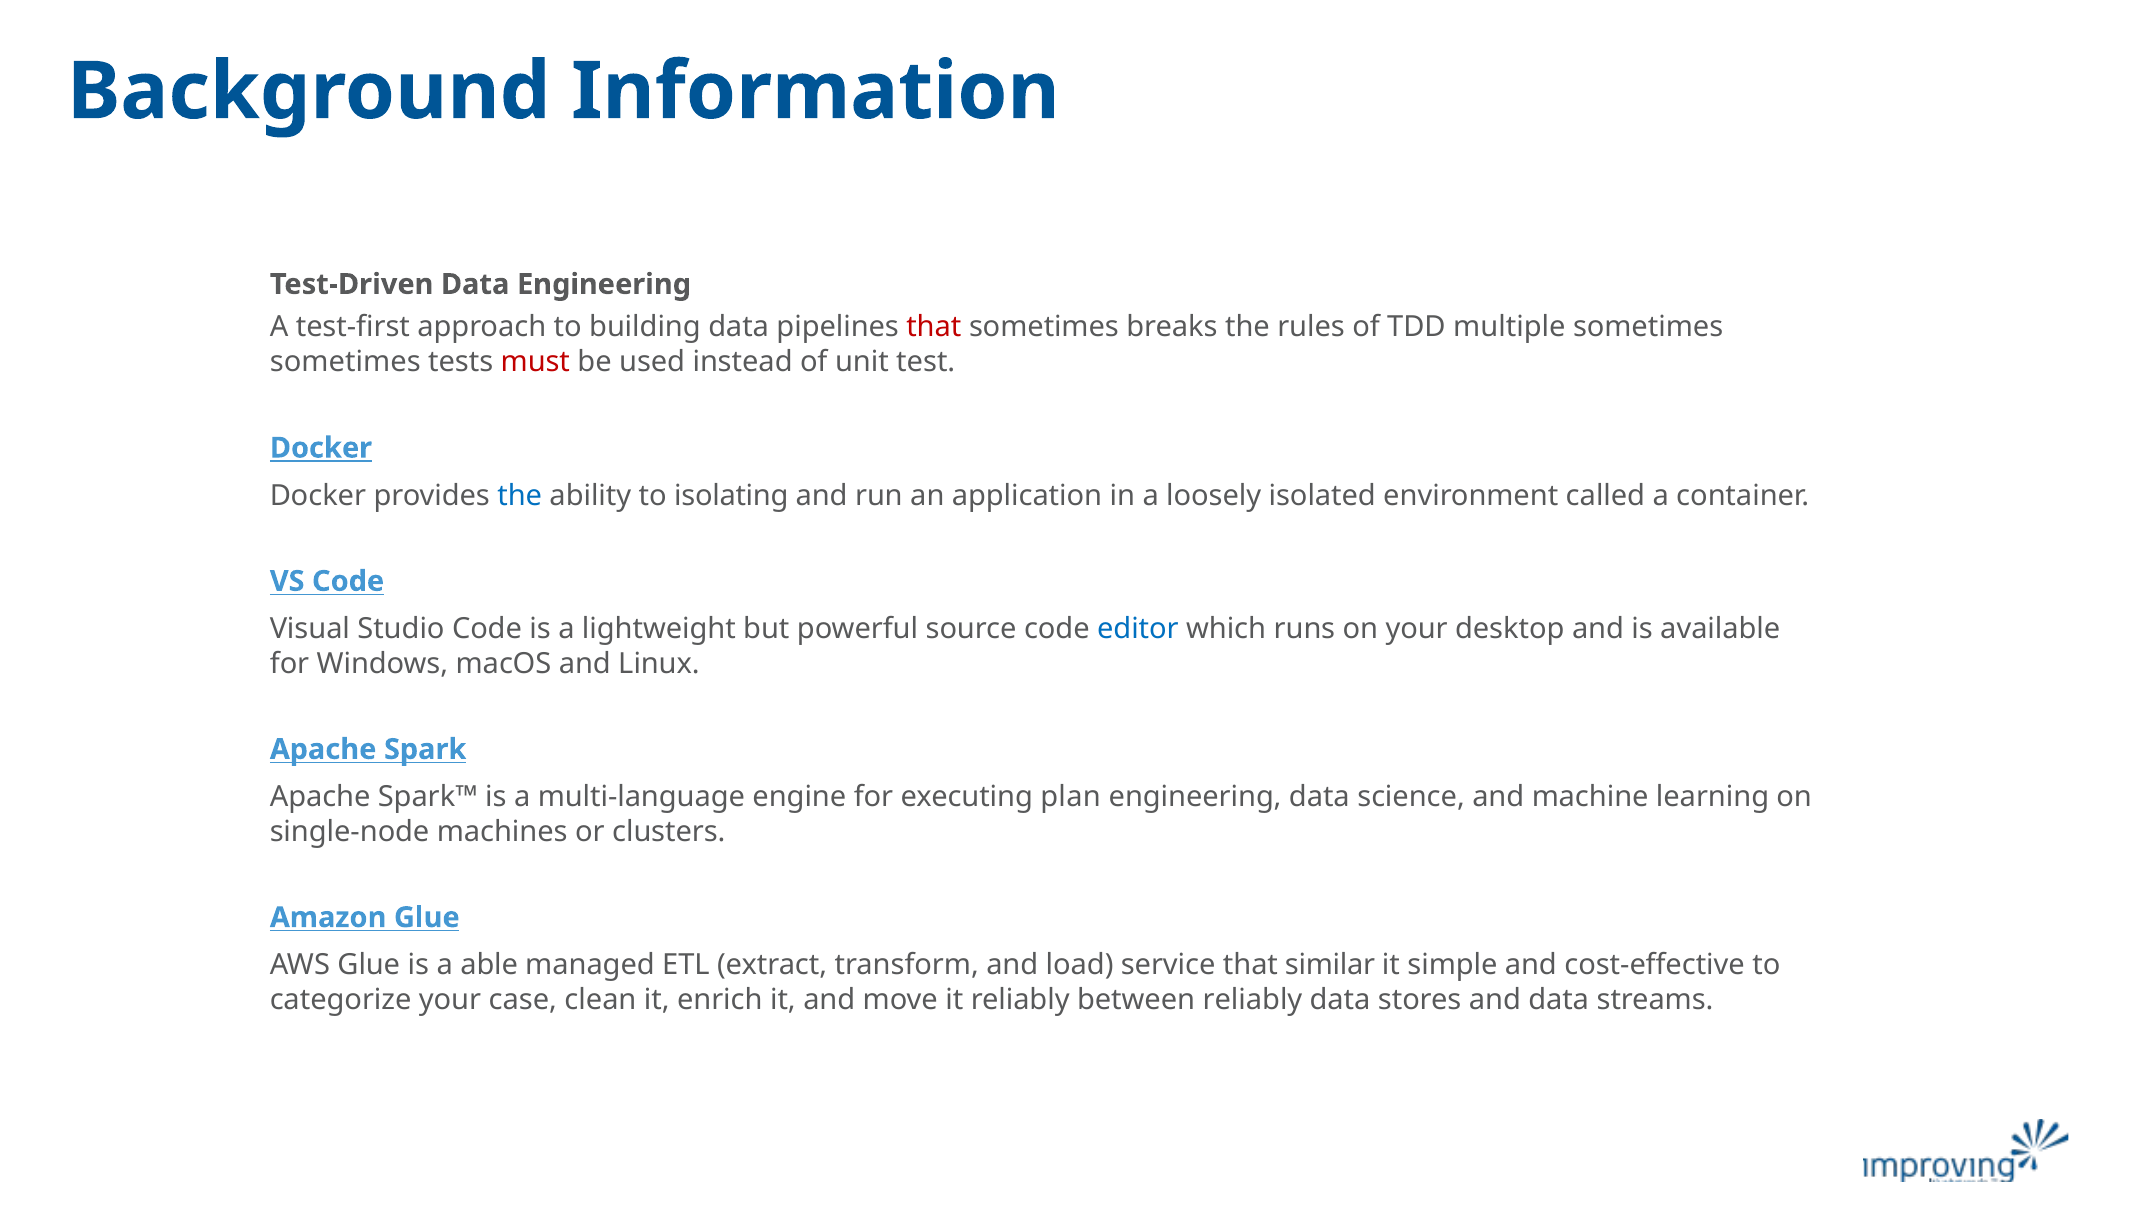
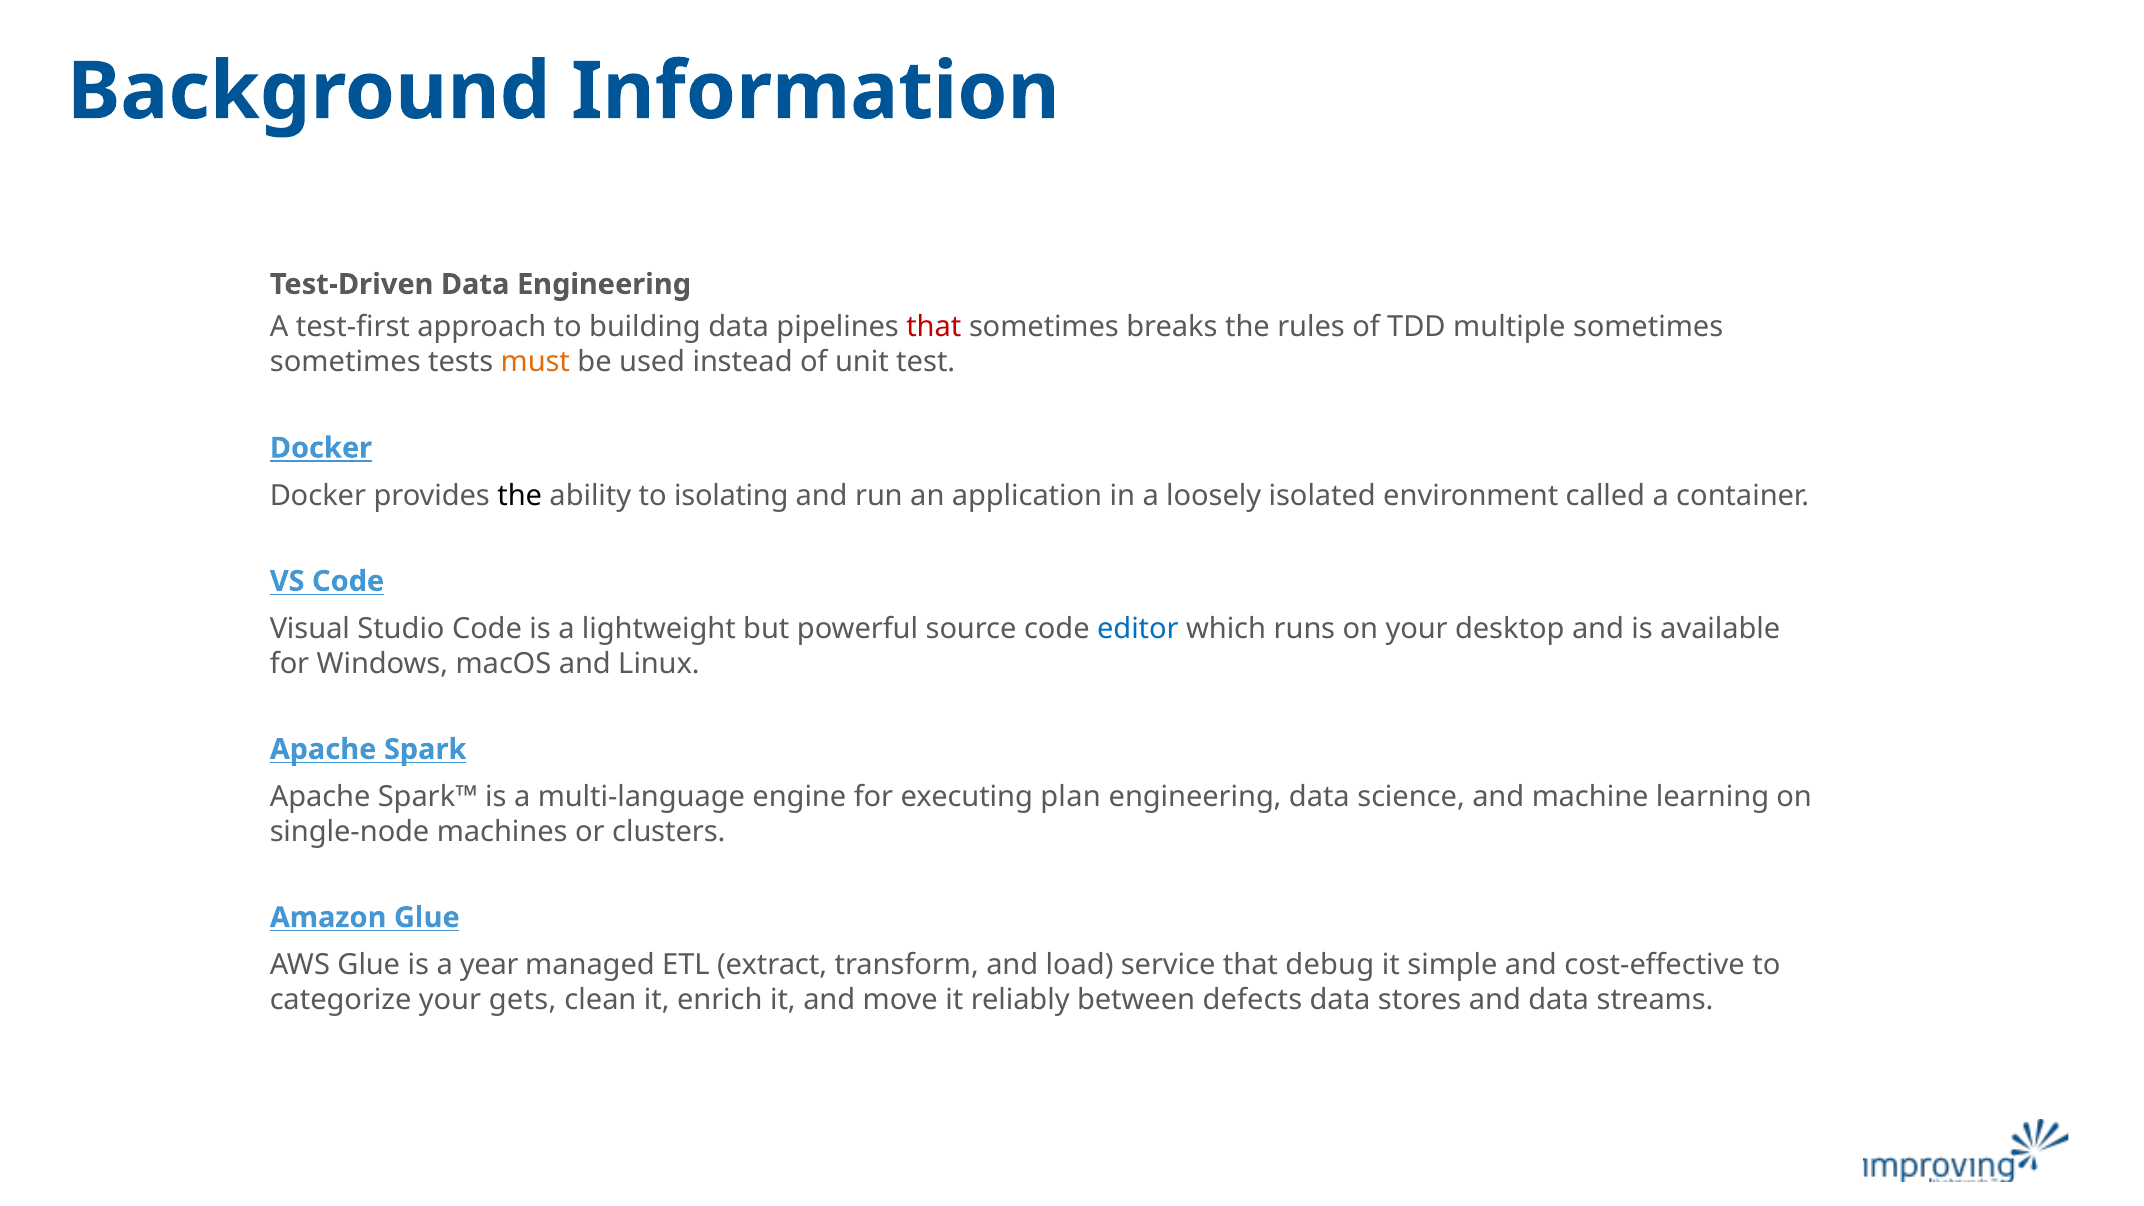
must colour: red -> orange
the at (520, 495) colour: blue -> black
able: able -> year
similar: similar -> debug
case: case -> gets
between reliably: reliably -> defects
